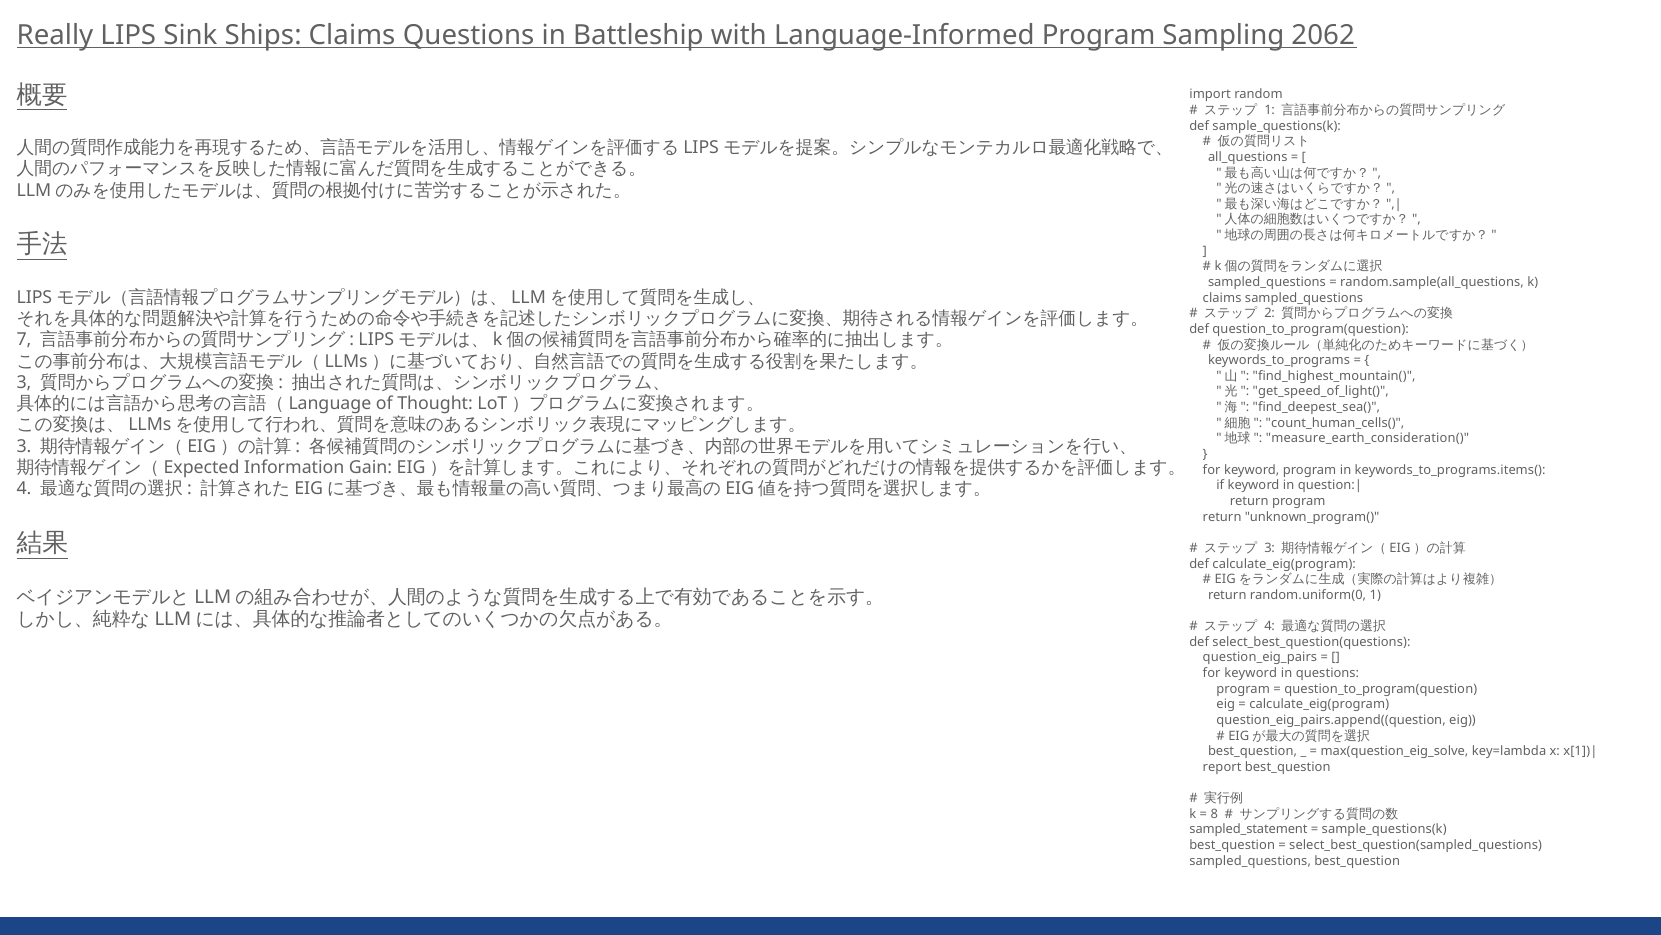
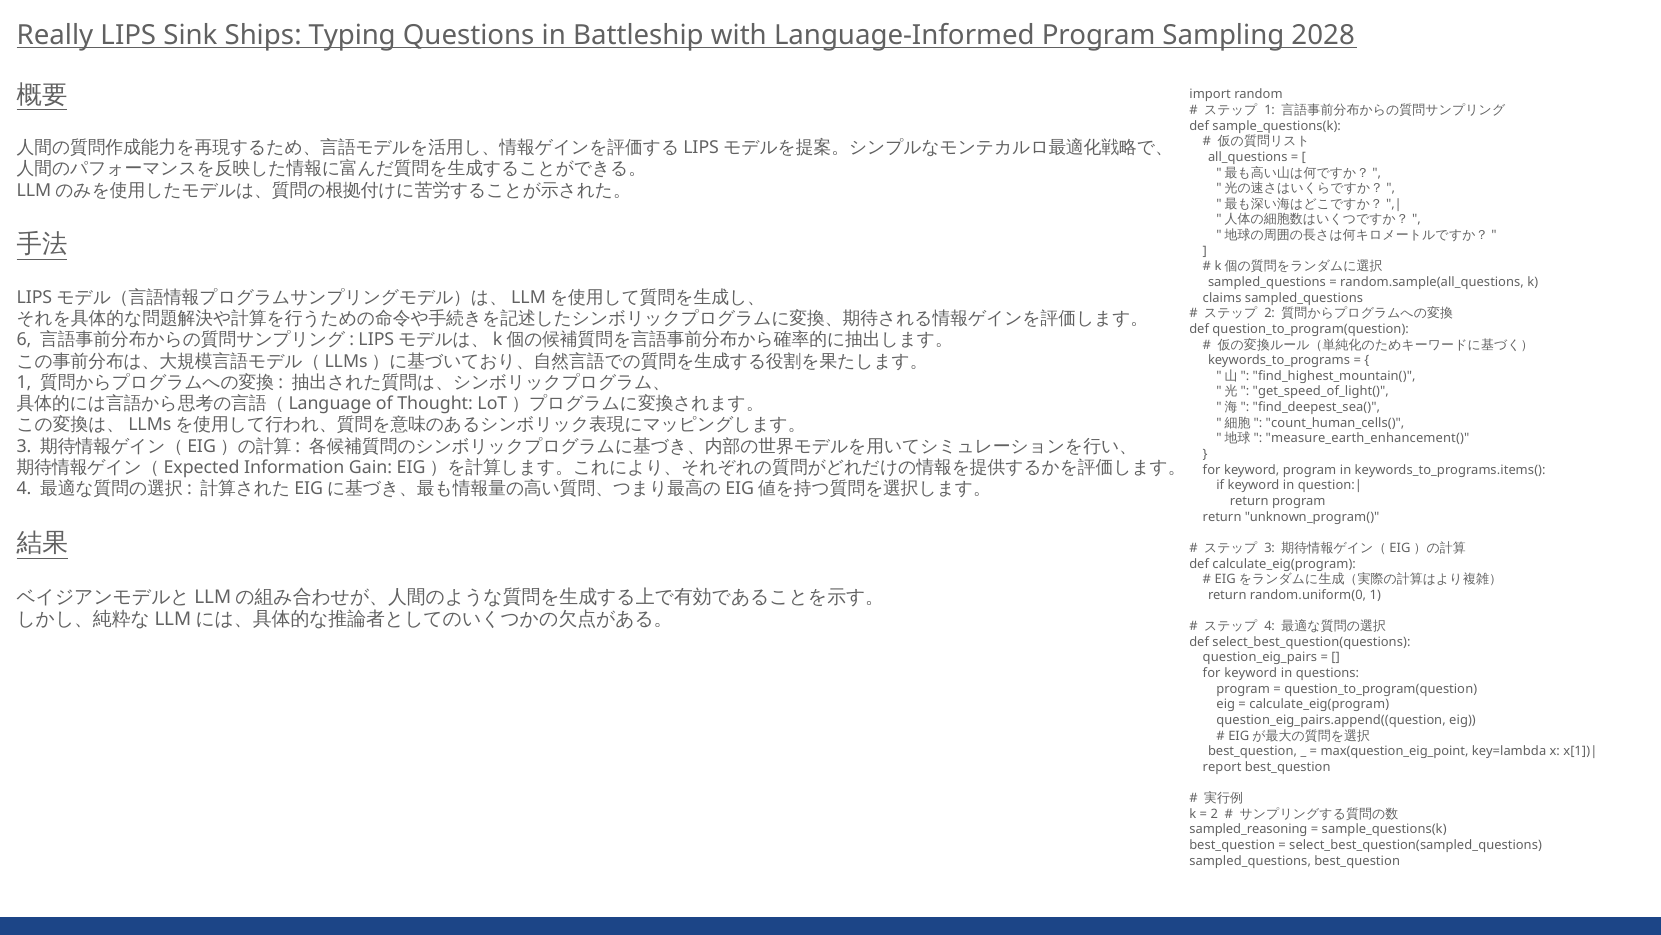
Ships Claims: Claims -> Typing
2062: 2062 -> 2028
7: 7 -> 6
3 at (24, 382): 3 -> 1
measure_earth_consideration(: measure_earth_consideration( -> measure_earth_enhancement(
max(question_eig_solve: max(question_eig_solve -> max(question_eig_point
8: 8 -> 2
sampled_statement: sampled_statement -> sampled_reasoning
